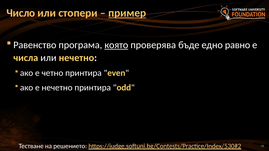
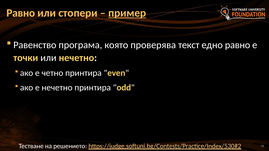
Число at (21, 13): Число -> Равно
която underline: present -> none
бъде: бъде -> текст
числа: числа -> точки
